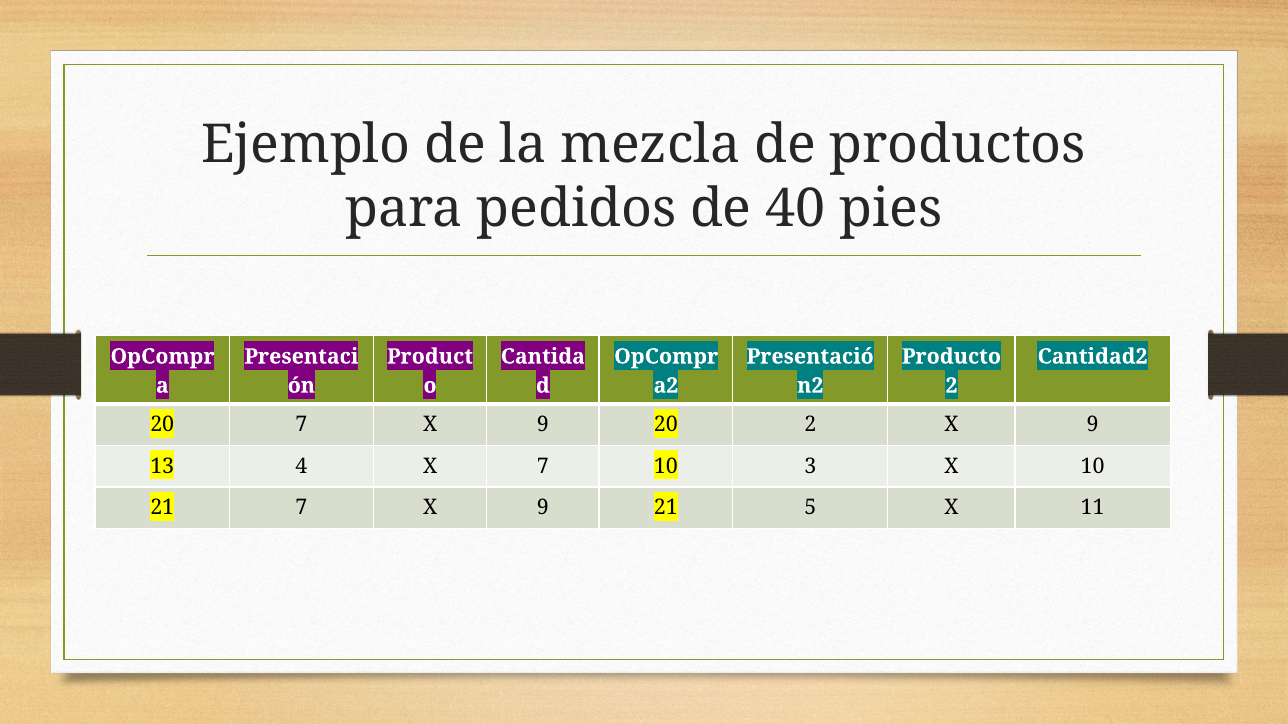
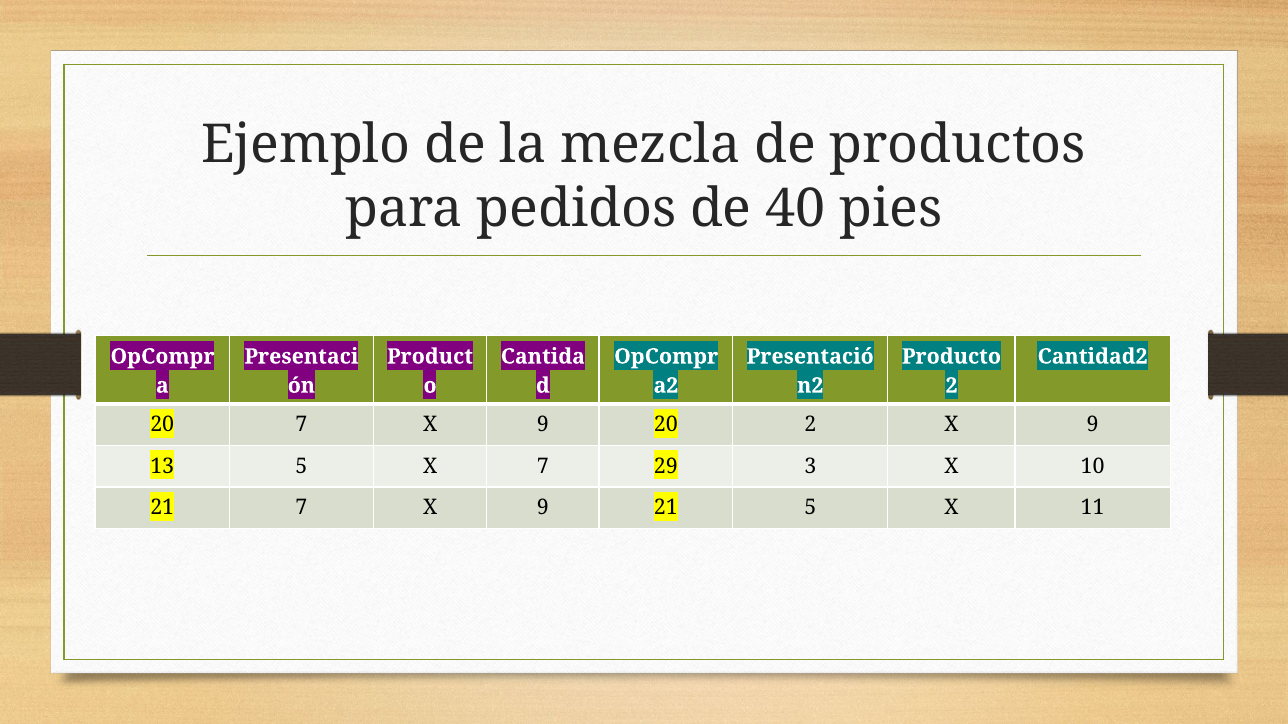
13 4: 4 -> 5
7 10: 10 -> 29
